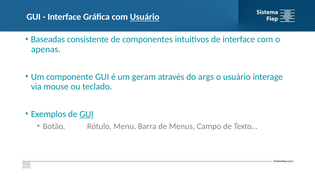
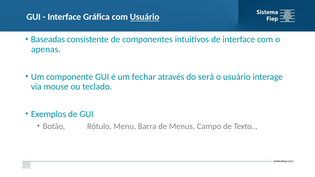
geram: geram -> fechar
args: args -> será
GUI at (86, 114) underline: present -> none
